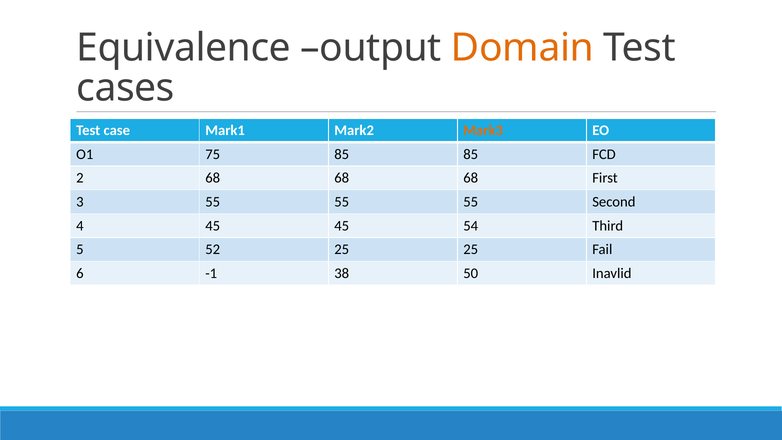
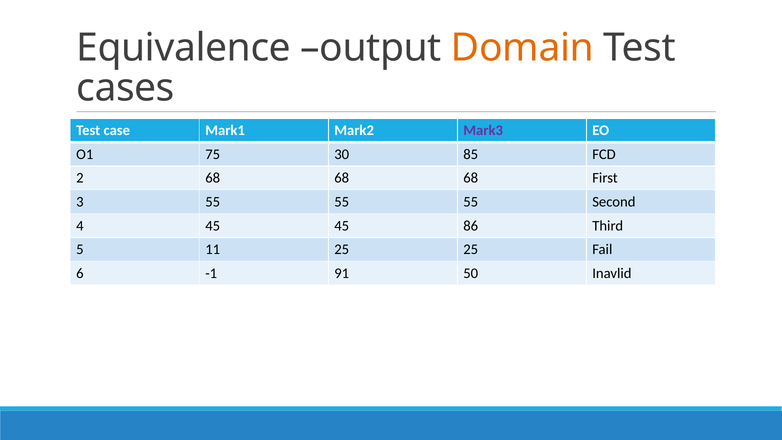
Mark3 colour: orange -> purple
75 85: 85 -> 30
54: 54 -> 86
52: 52 -> 11
38: 38 -> 91
